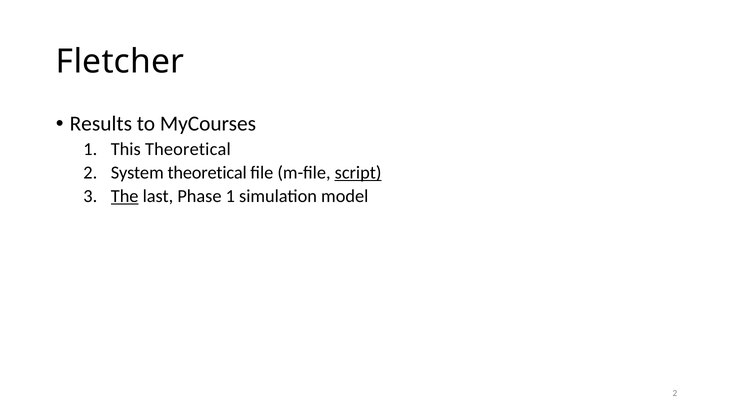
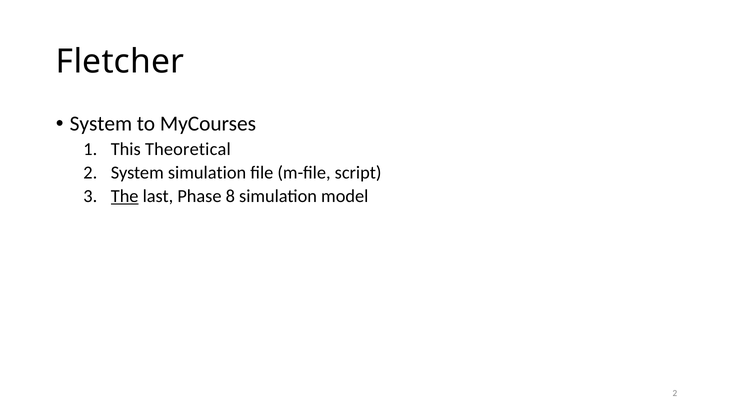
Results at (101, 124): Results -> System
System theoretical: theoretical -> simulation
script underline: present -> none
Phase 1: 1 -> 8
